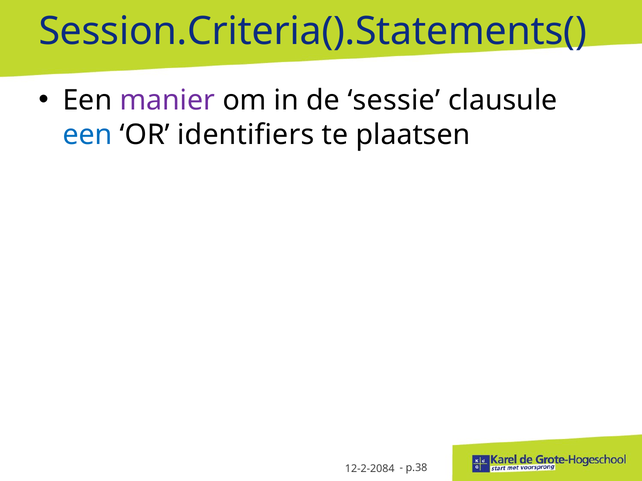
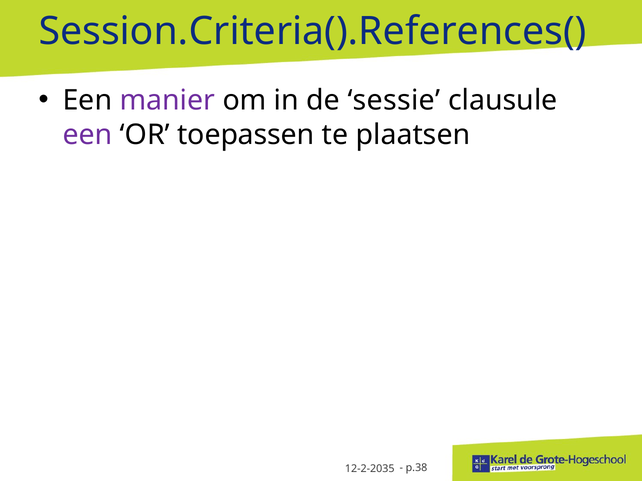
Session.Criteria().Statements(: Session.Criteria().Statements( -> Session.Criteria().References(
een at (88, 135) colour: blue -> purple
identifiers: identifiers -> toepassen
12-2-2084: 12-2-2084 -> 12-2-2035
